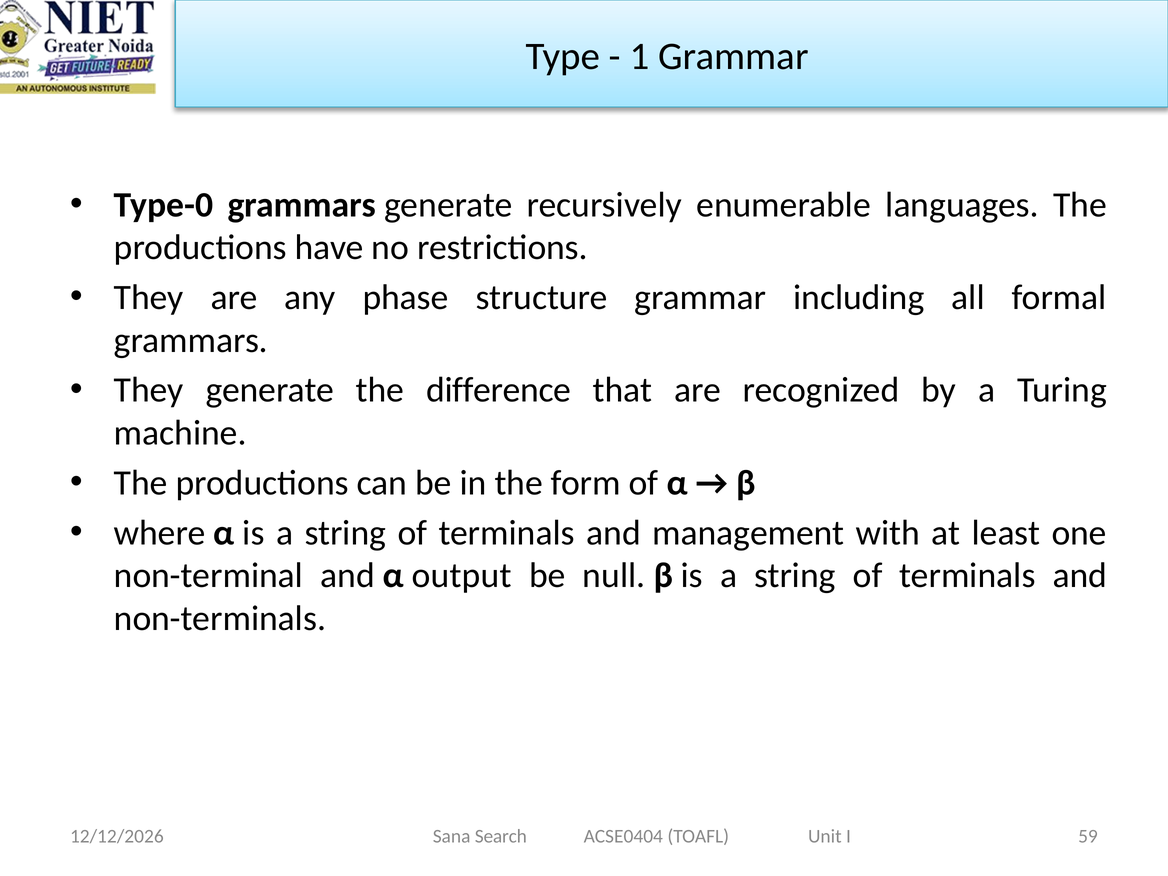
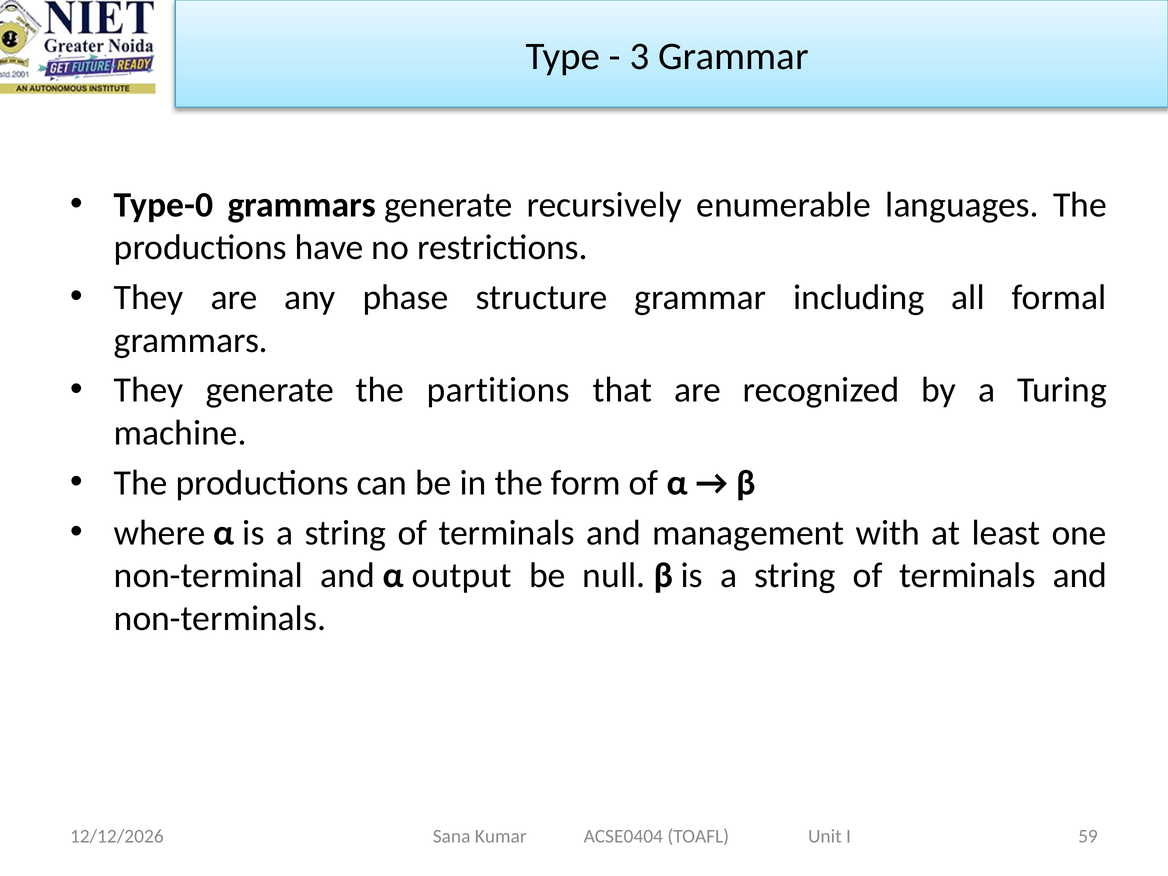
1: 1 -> 3
difference: difference -> partitions
Search: Search -> Kumar
